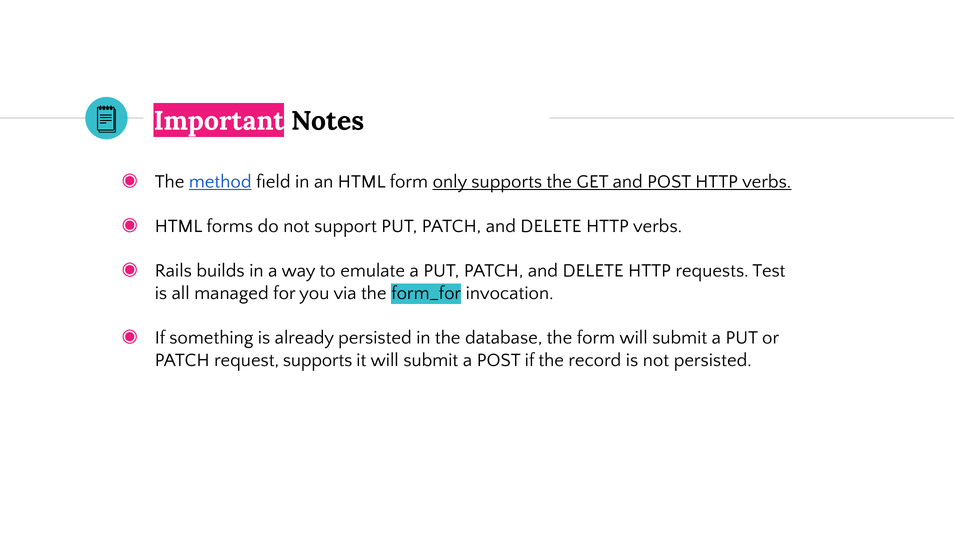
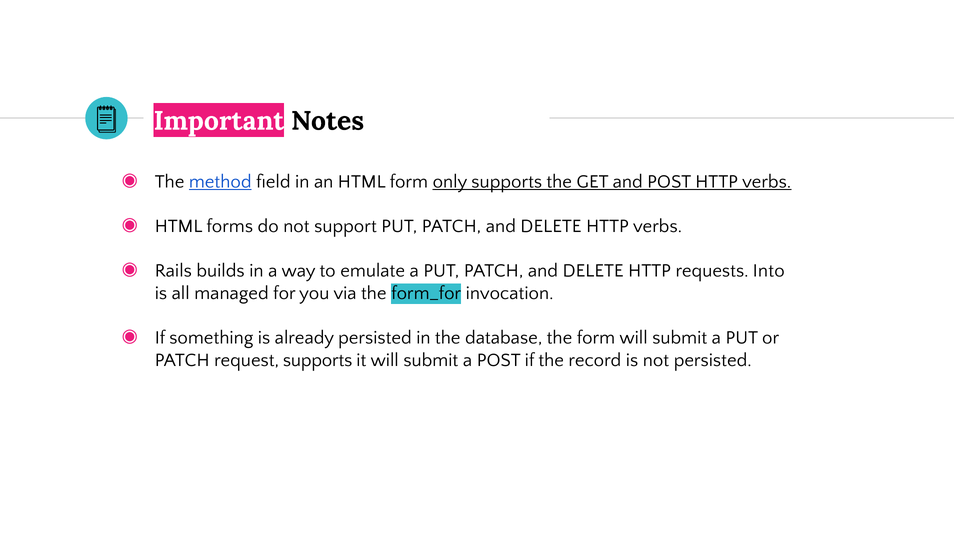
Test: Test -> Into
